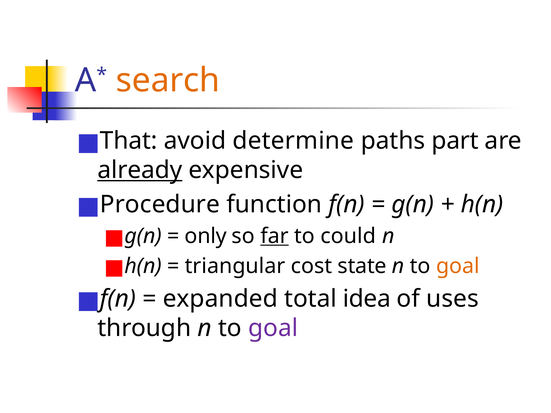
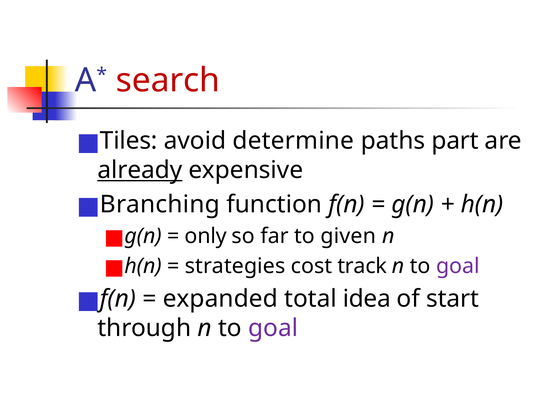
search colour: orange -> red
That: That -> Tiles
Procedure: Procedure -> Branching
far underline: present -> none
could: could -> given
triangular: triangular -> strategies
state: state -> track
goal at (458, 266) colour: orange -> purple
uses: uses -> start
